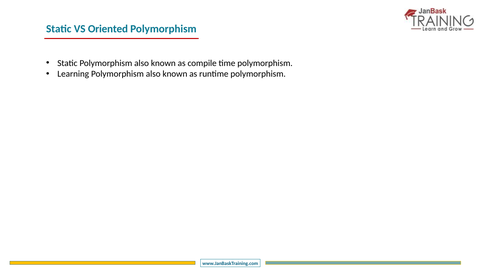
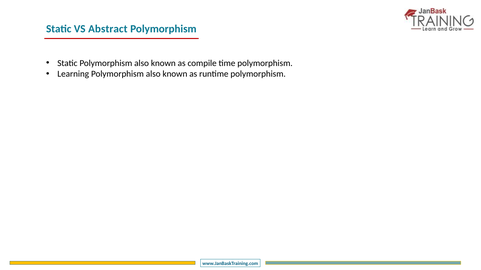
Oriented: Oriented -> Abstract
